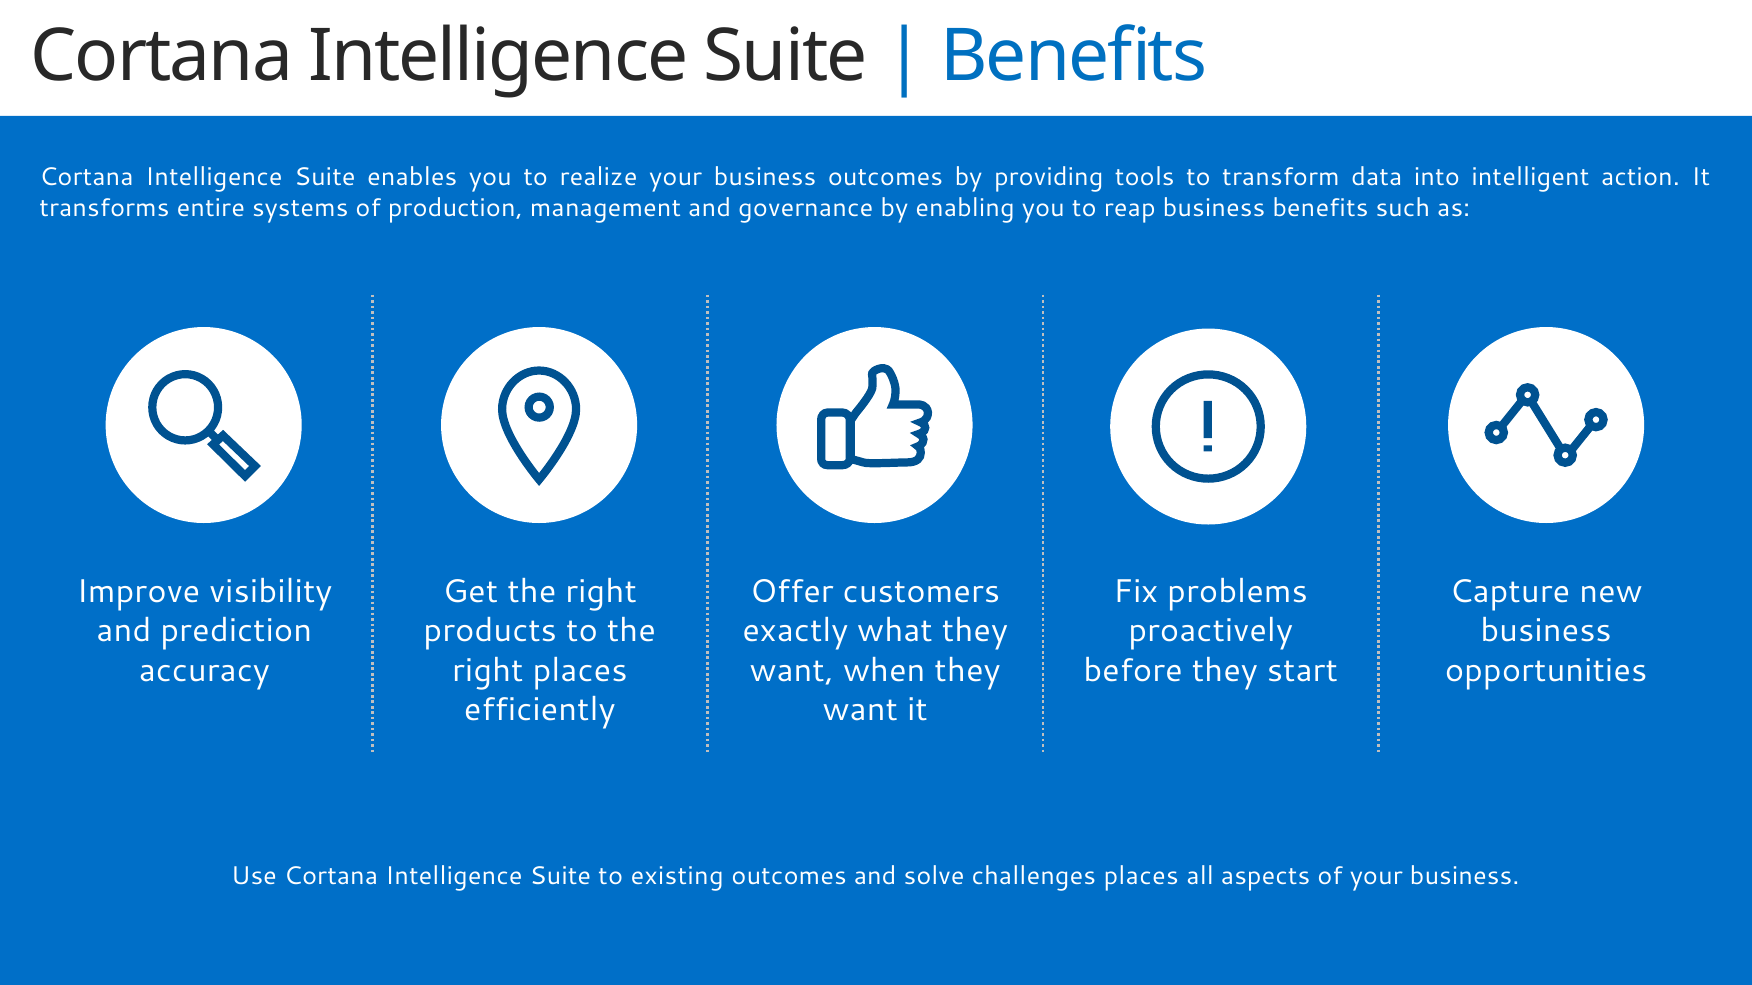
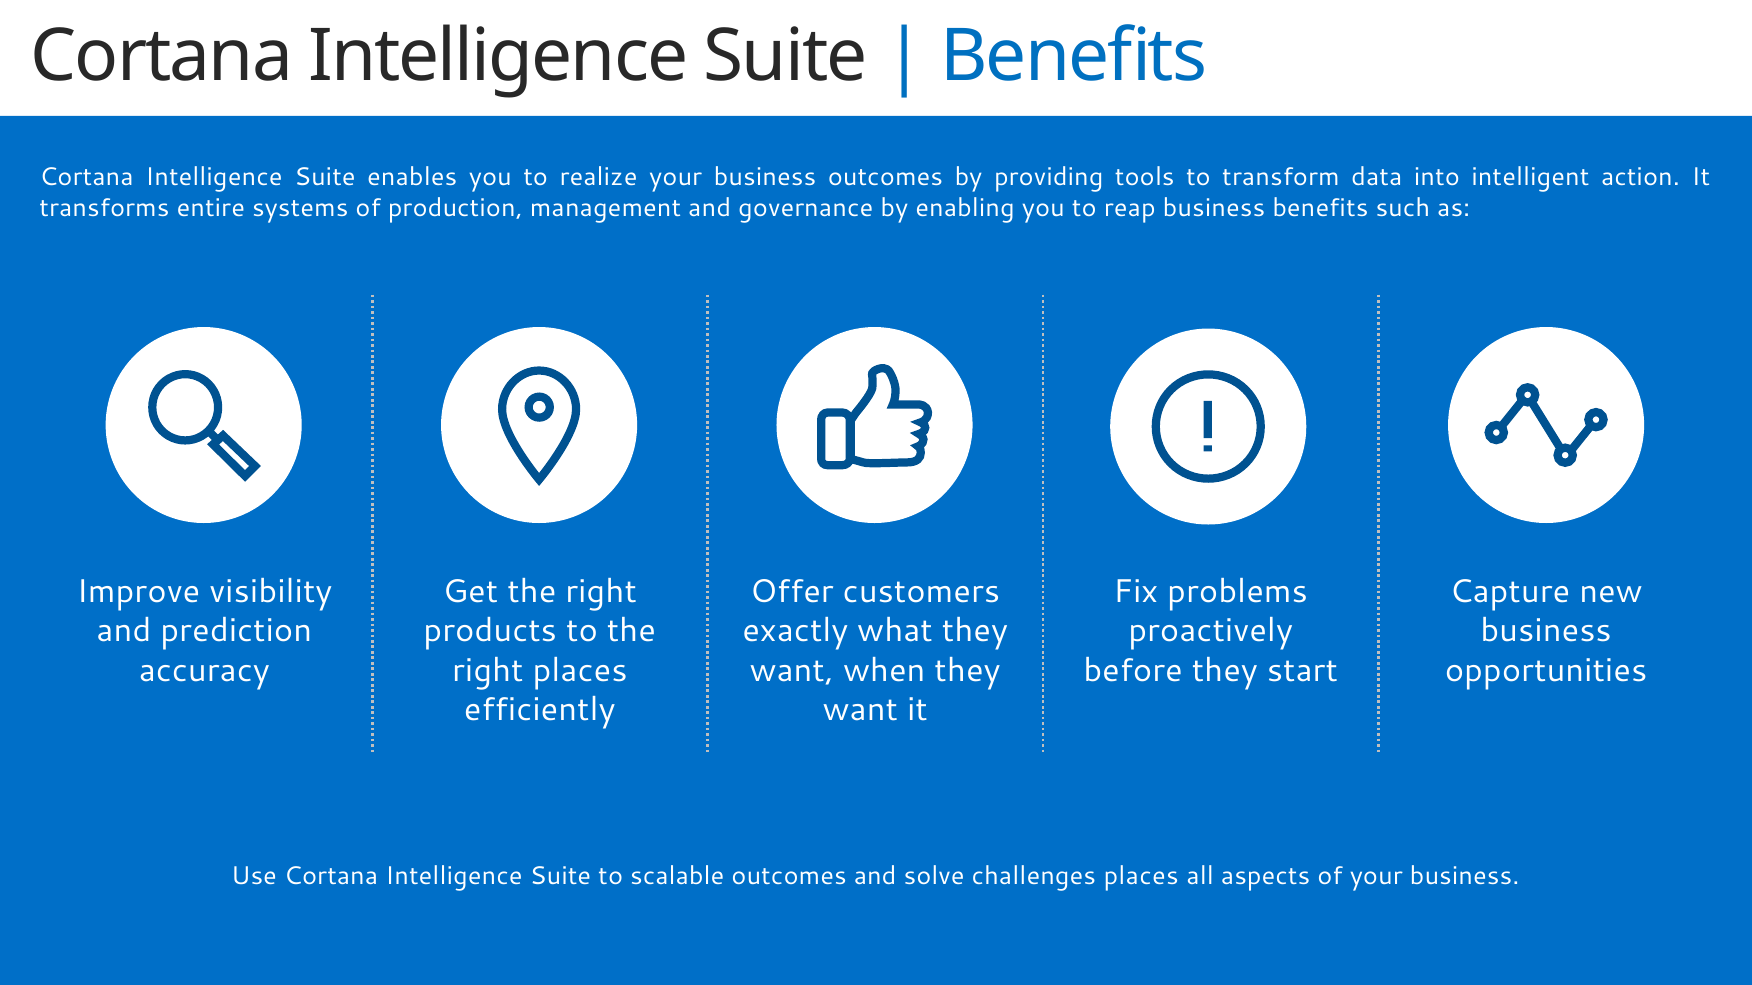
existing: existing -> scalable
